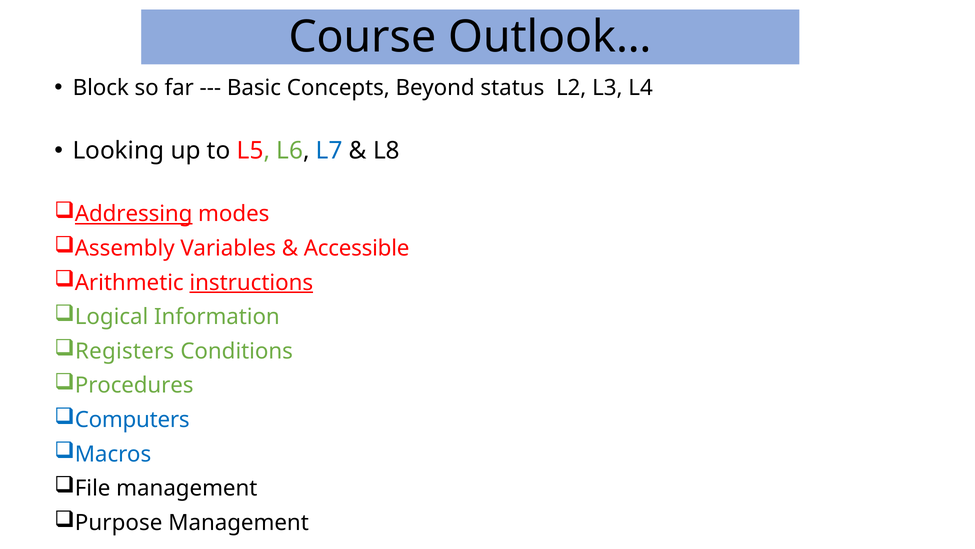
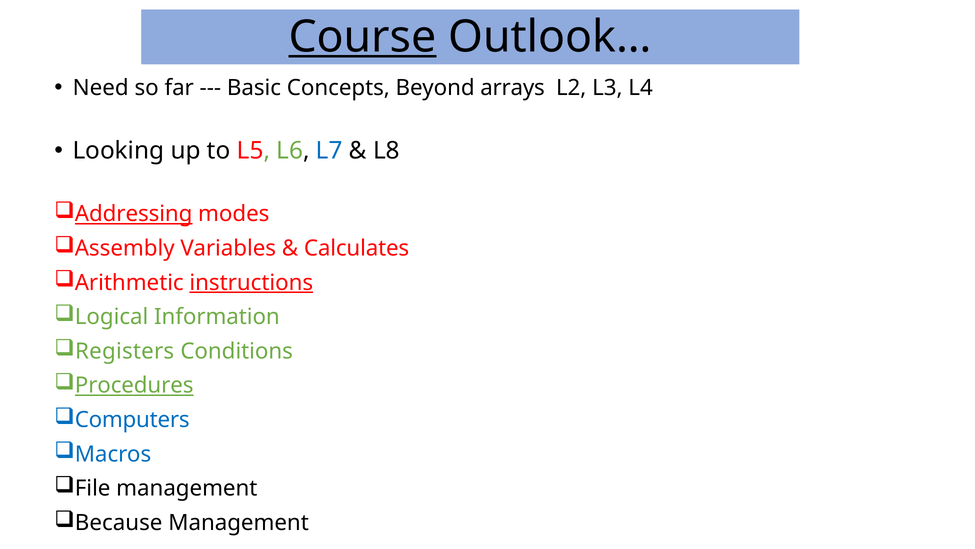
Course underline: none -> present
Block: Block -> Need
status: status -> arrays
Accessible: Accessible -> Calculates
Procedures underline: none -> present
Purpose: Purpose -> Because
